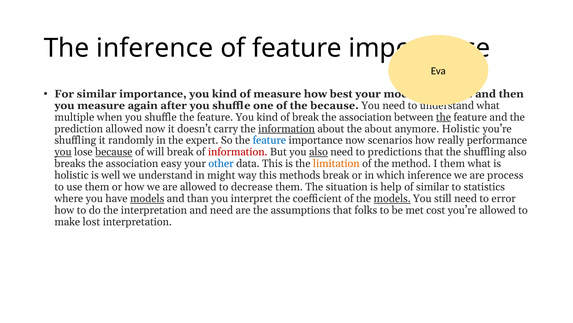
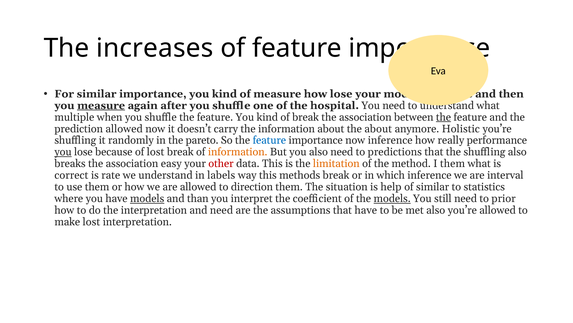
The inference: inference -> increases
how best: best -> lose
measure at (101, 105) underline: none -> present
the because: because -> hospital
information at (287, 129) underline: present -> none
expert: expert -> pareto
now scenarios: scenarios -> inference
because at (114, 152) underline: present -> none
of will: will -> lost
information at (238, 152) colour: red -> orange
also at (318, 152) underline: present -> none
other colour: blue -> red
holistic at (71, 175): holistic -> correct
well: well -> rate
might: might -> labels
process: process -> interval
decrease: decrease -> direction
error: error -> prior
that folks: folks -> have
met cost: cost -> also
